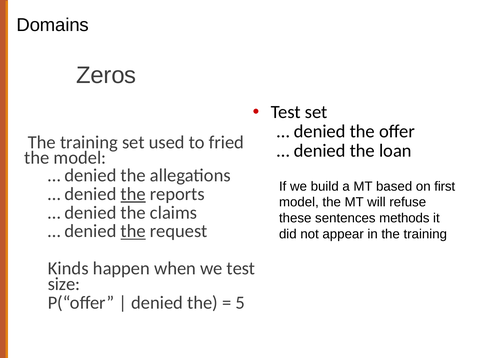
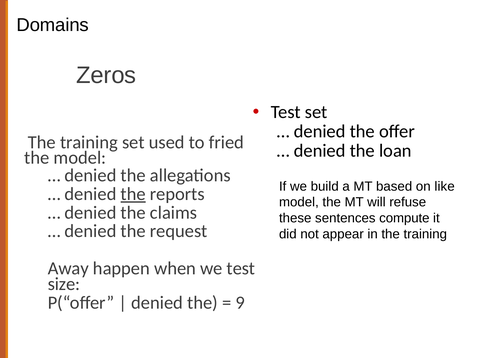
first: first -> like
methods: methods -> compute
the at (133, 231) underline: present -> none
Kinds: Kinds -> Away
5: 5 -> 9
